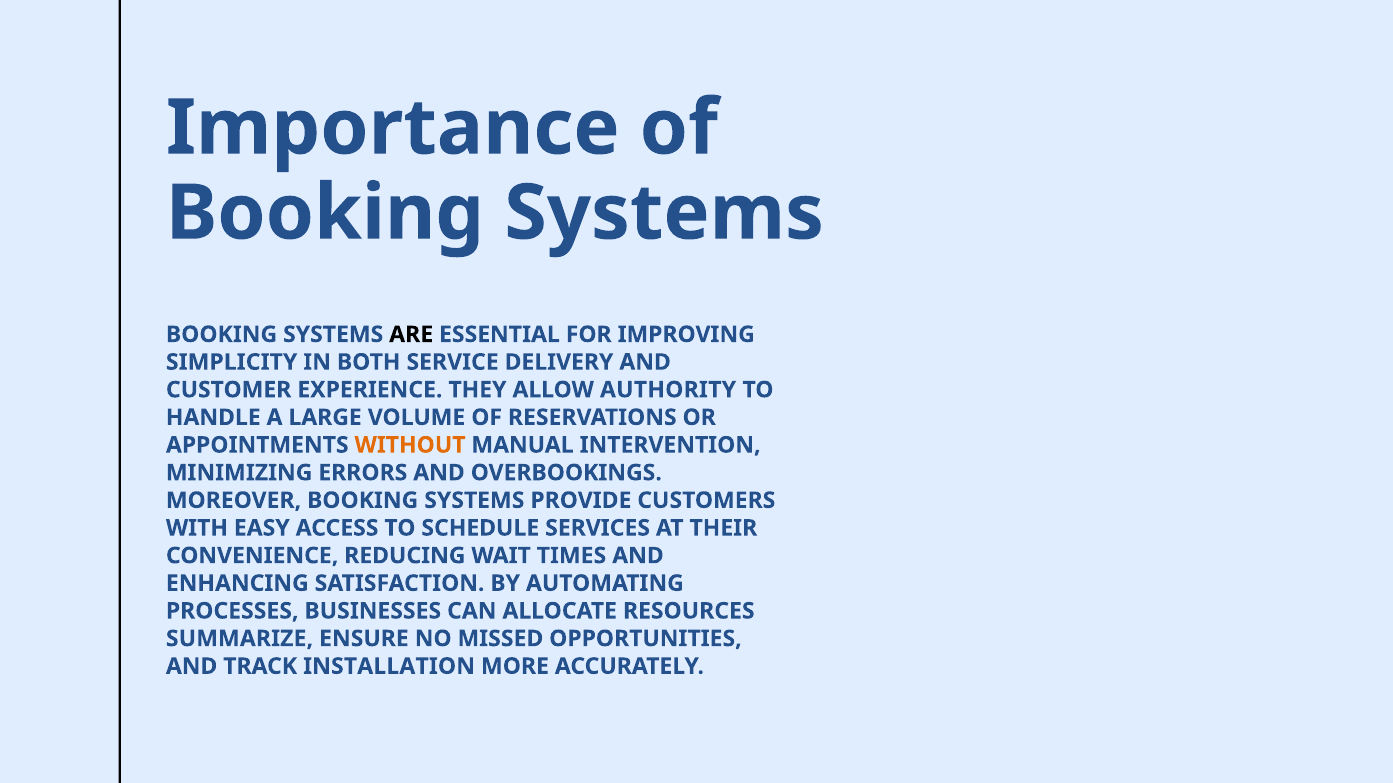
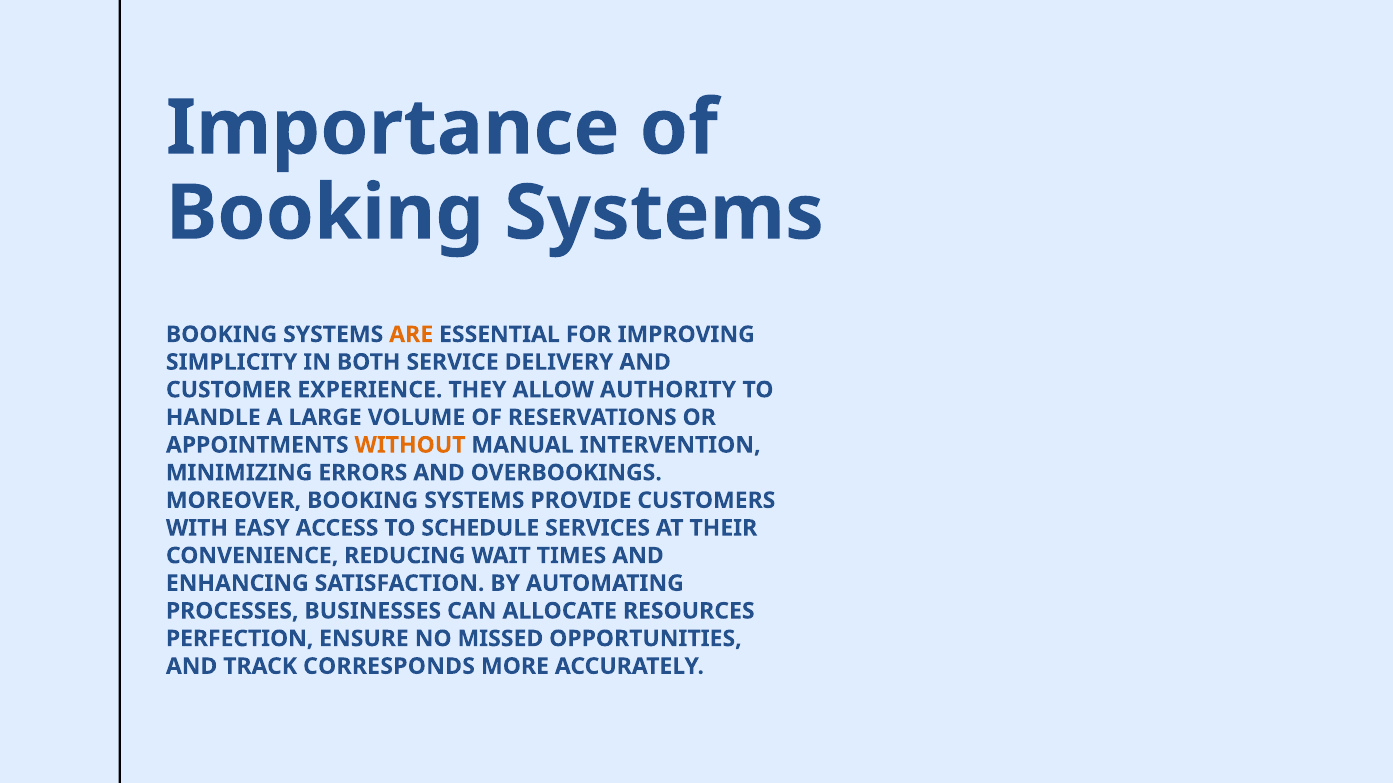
ARE colour: black -> orange
SUMMARIZE: SUMMARIZE -> PERFECTION
INSTALLATION: INSTALLATION -> CORRESPONDS
